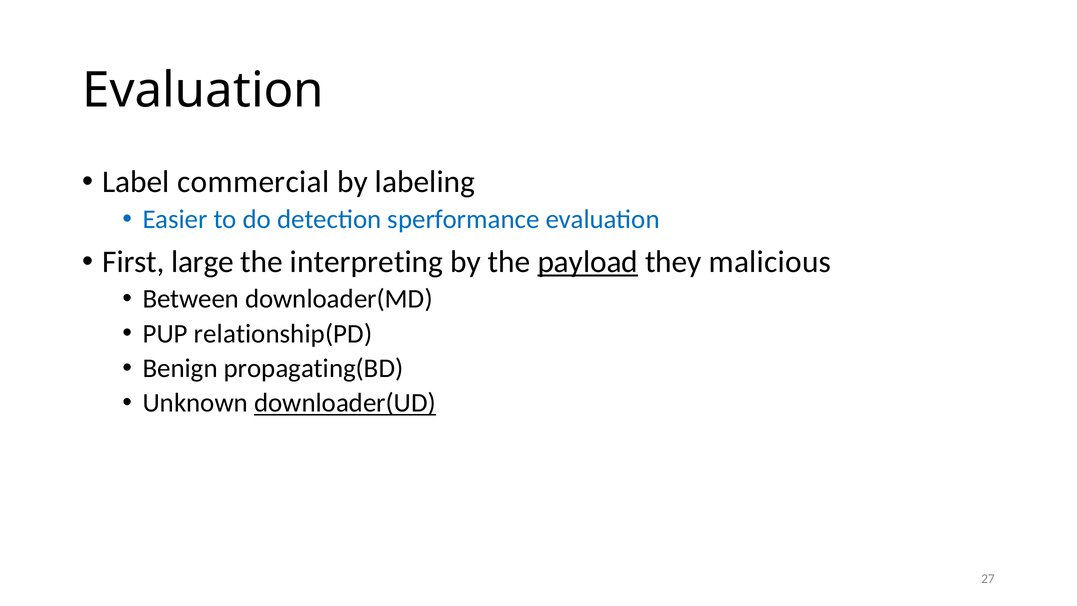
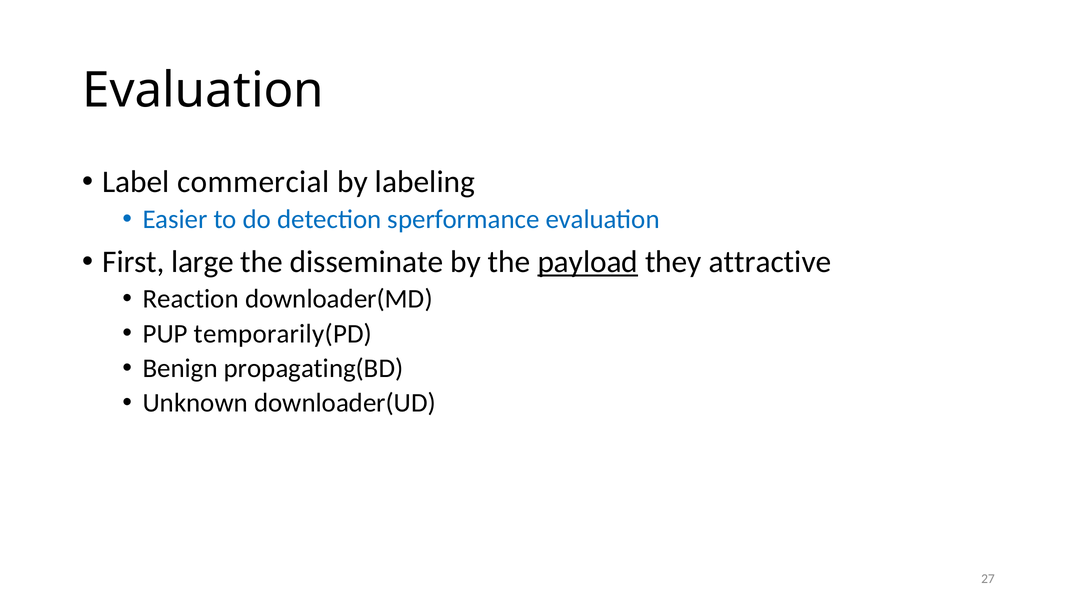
interpreting: interpreting -> disseminate
malicious: malicious -> attractive
Between: Between -> Reaction
relationship(PD: relationship(PD -> temporarily(PD
downloader(UD underline: present -> none
